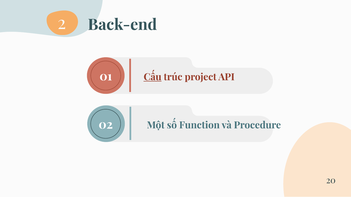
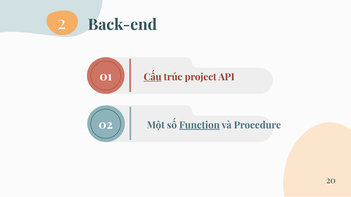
Function underline: none -> present
